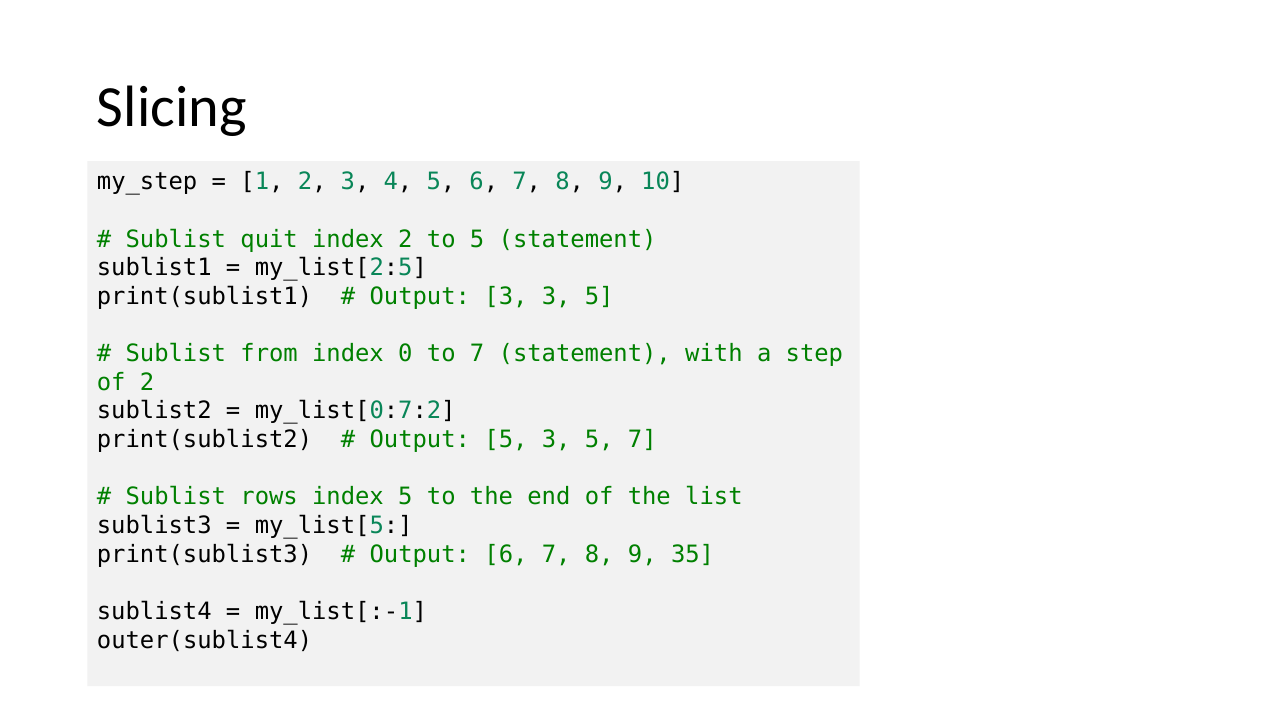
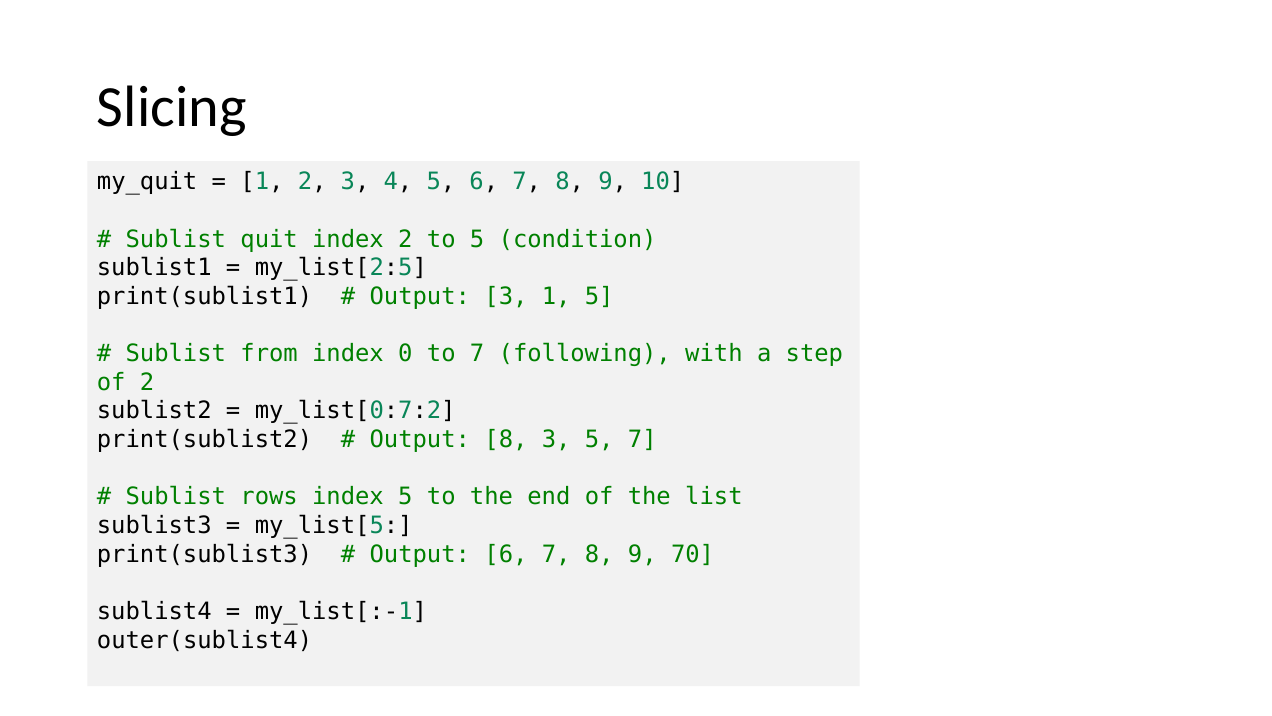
my_step: my_step -> my_quit
5 statement: statement -> condition
3 3: 3 -> 1
7 statement: statement -> following
Output 5: 5 -> 8
35: 35 -> 70
